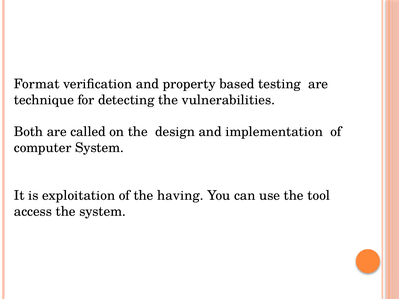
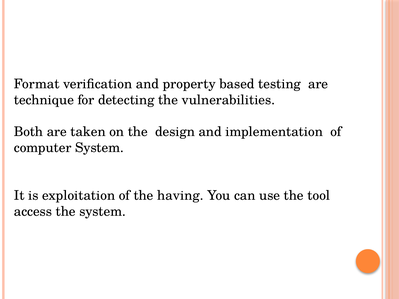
called: called -> taken
